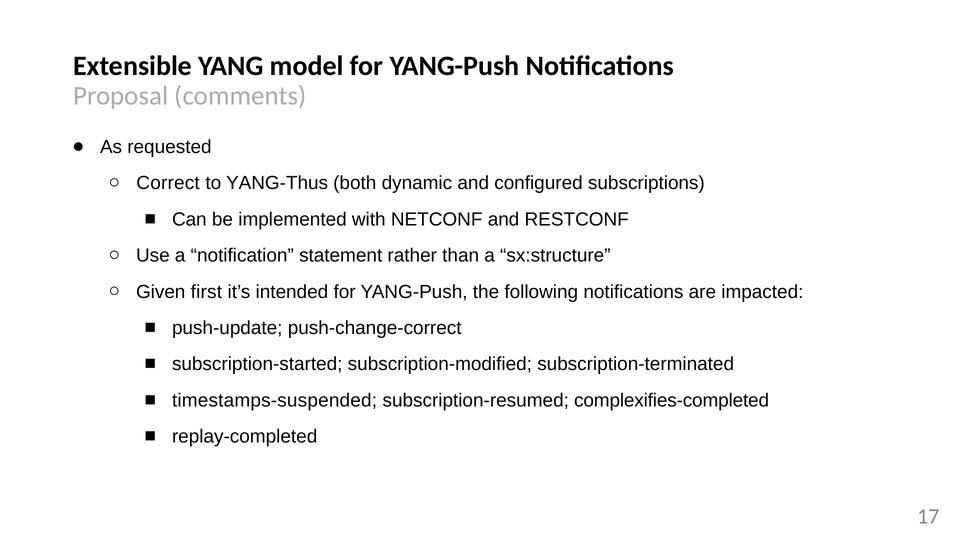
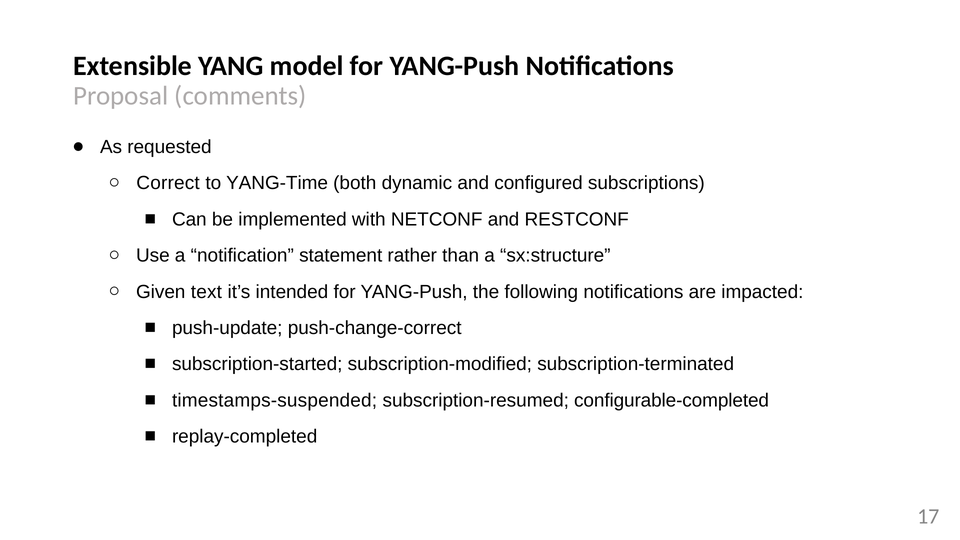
YANG-Thus: YANG-Thus -> YANG-Time
first: first -> text
complexifies-completed: complexifies-completed -> configurable-completed
